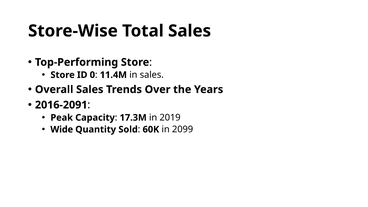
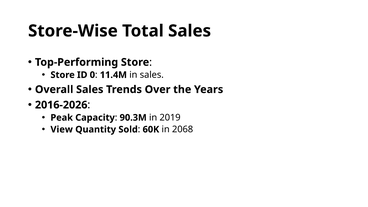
2016-2091: 2016-2091 -> 2016-2026
17.3M: 17.3M -> 90.3M
Wide: Wide -> View
2099: 2099 -> 2068
